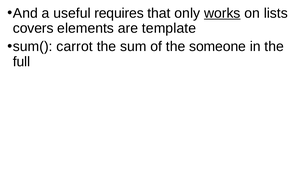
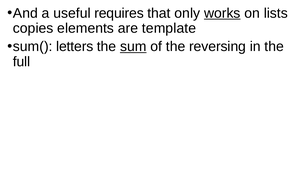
covers: covers -> copies
carrot: carrot -> letters
sum underline: none -> present
someone: someone -> reversing
